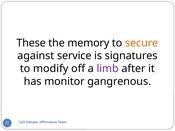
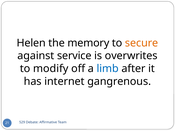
These: These -> Helen
signatures: signatures -> overwrites
limb colour: purple -> blue
monitor: monitor -> internet
